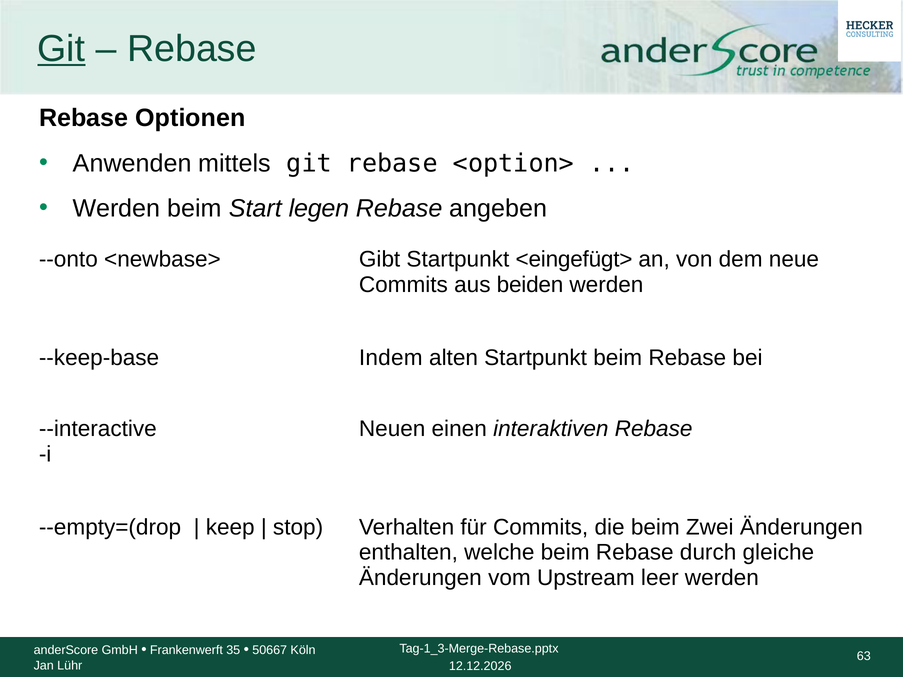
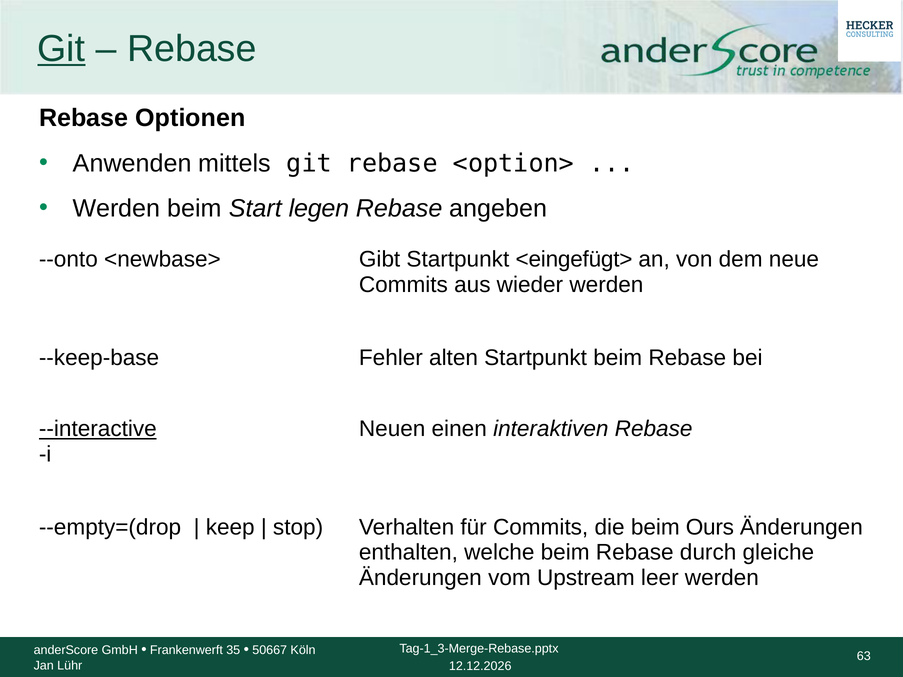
beiden: beiden -> wieder
Indem: Indem -> Fehler
--interactive underline: none -> present
Zwei: Zwei -> Ours
